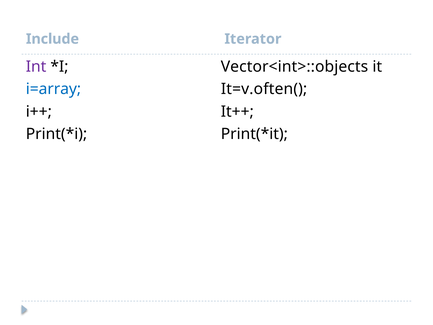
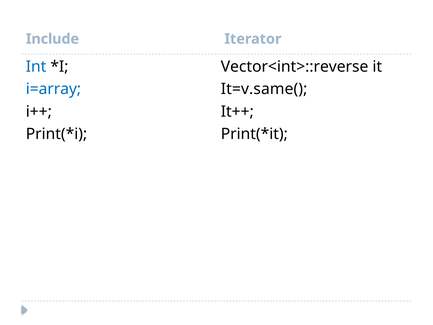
Int colour: purple -> blue
Vector<int>::objects: Vector<int>::objects -> Vector<int>::reverse
It=v.often(: It=v.often( -> It=v.same(
